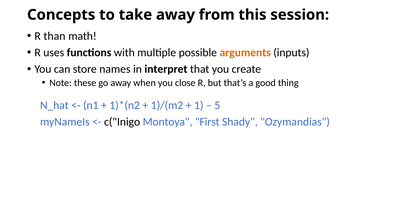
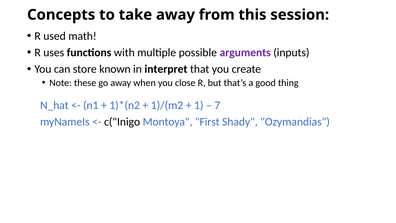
than: than -> used
arguments colour: orange -> purple
names: names -> known
5: 5 -> 7
